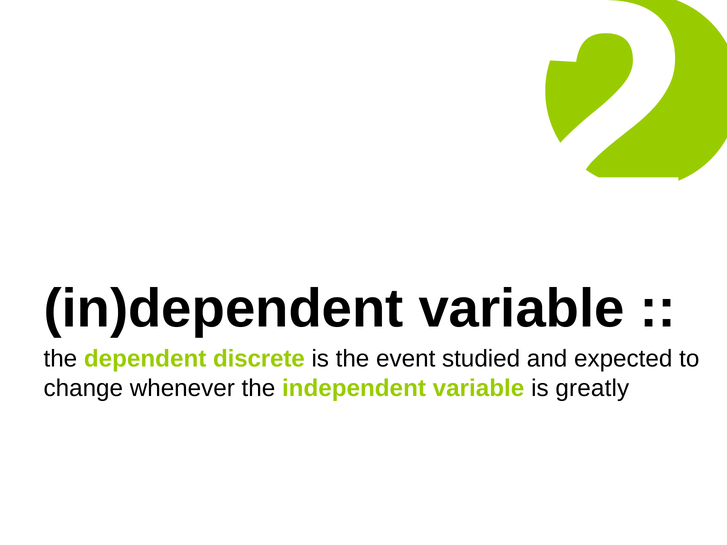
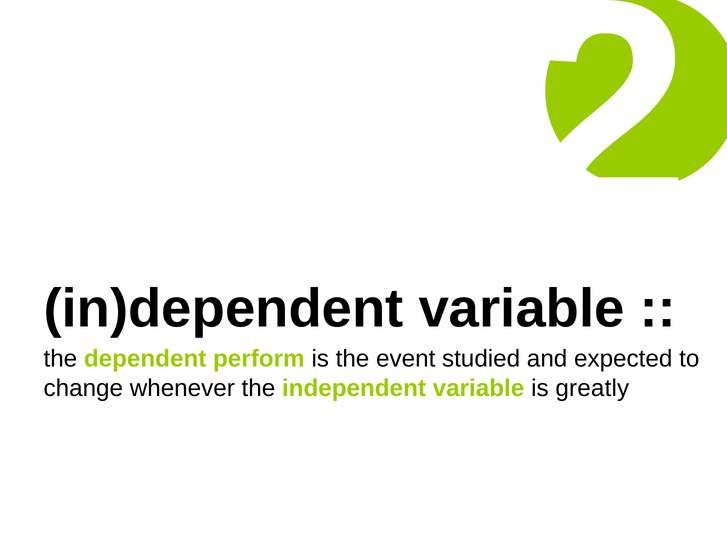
discrete: discrete -> perform
